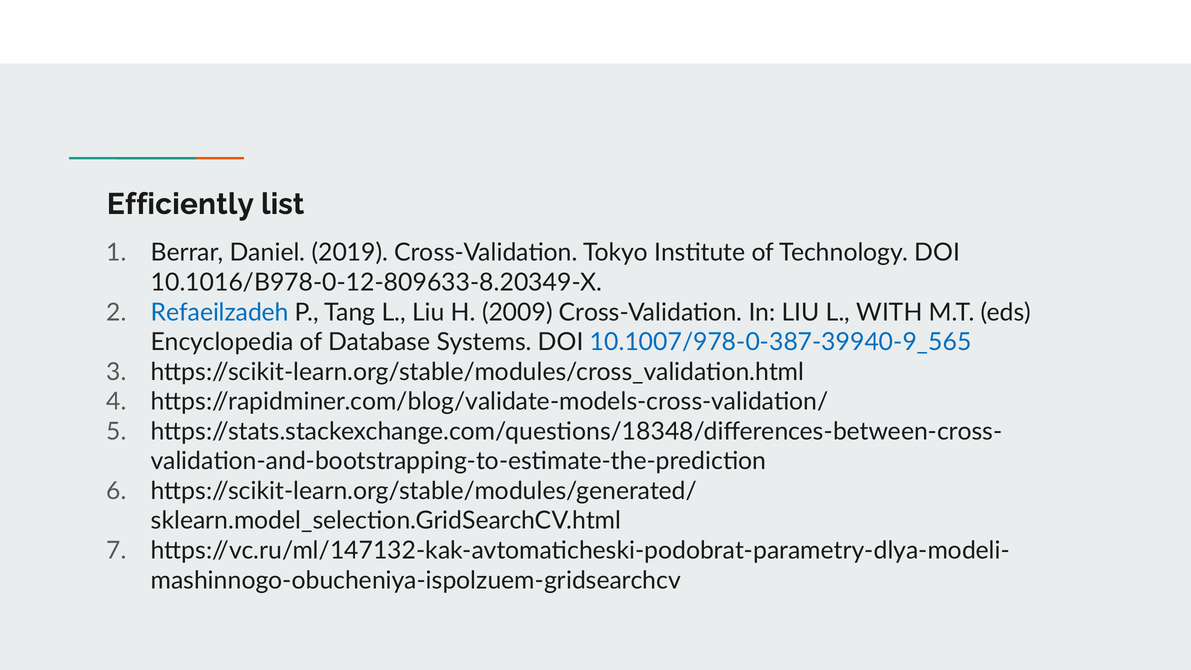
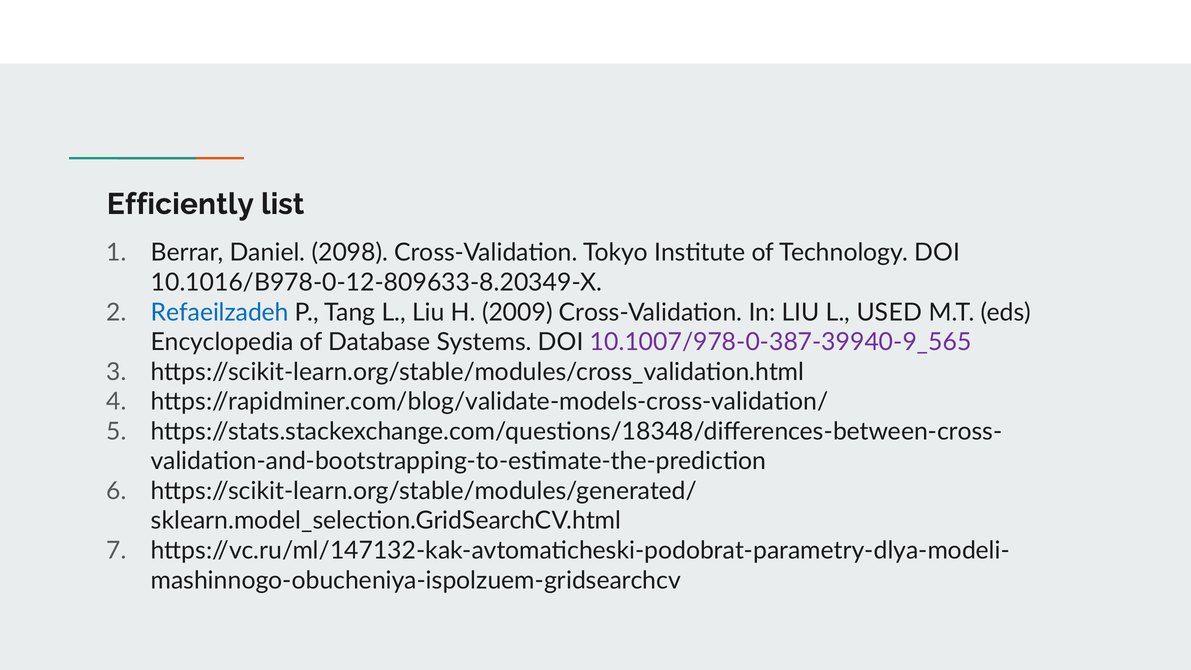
2019: 2019 -> 2098
WITH: WITH -> USED
10.1007/978-0-387-39940-9_565 colour: blue -> purple
